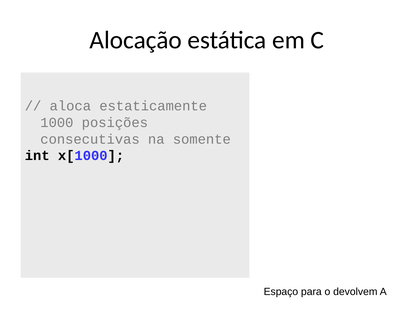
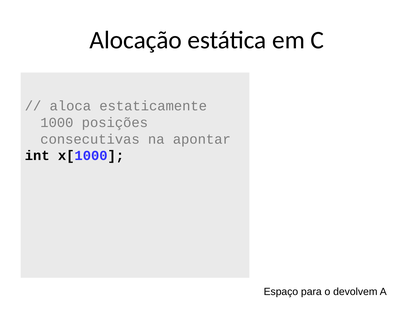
somente: somente -> apontar
